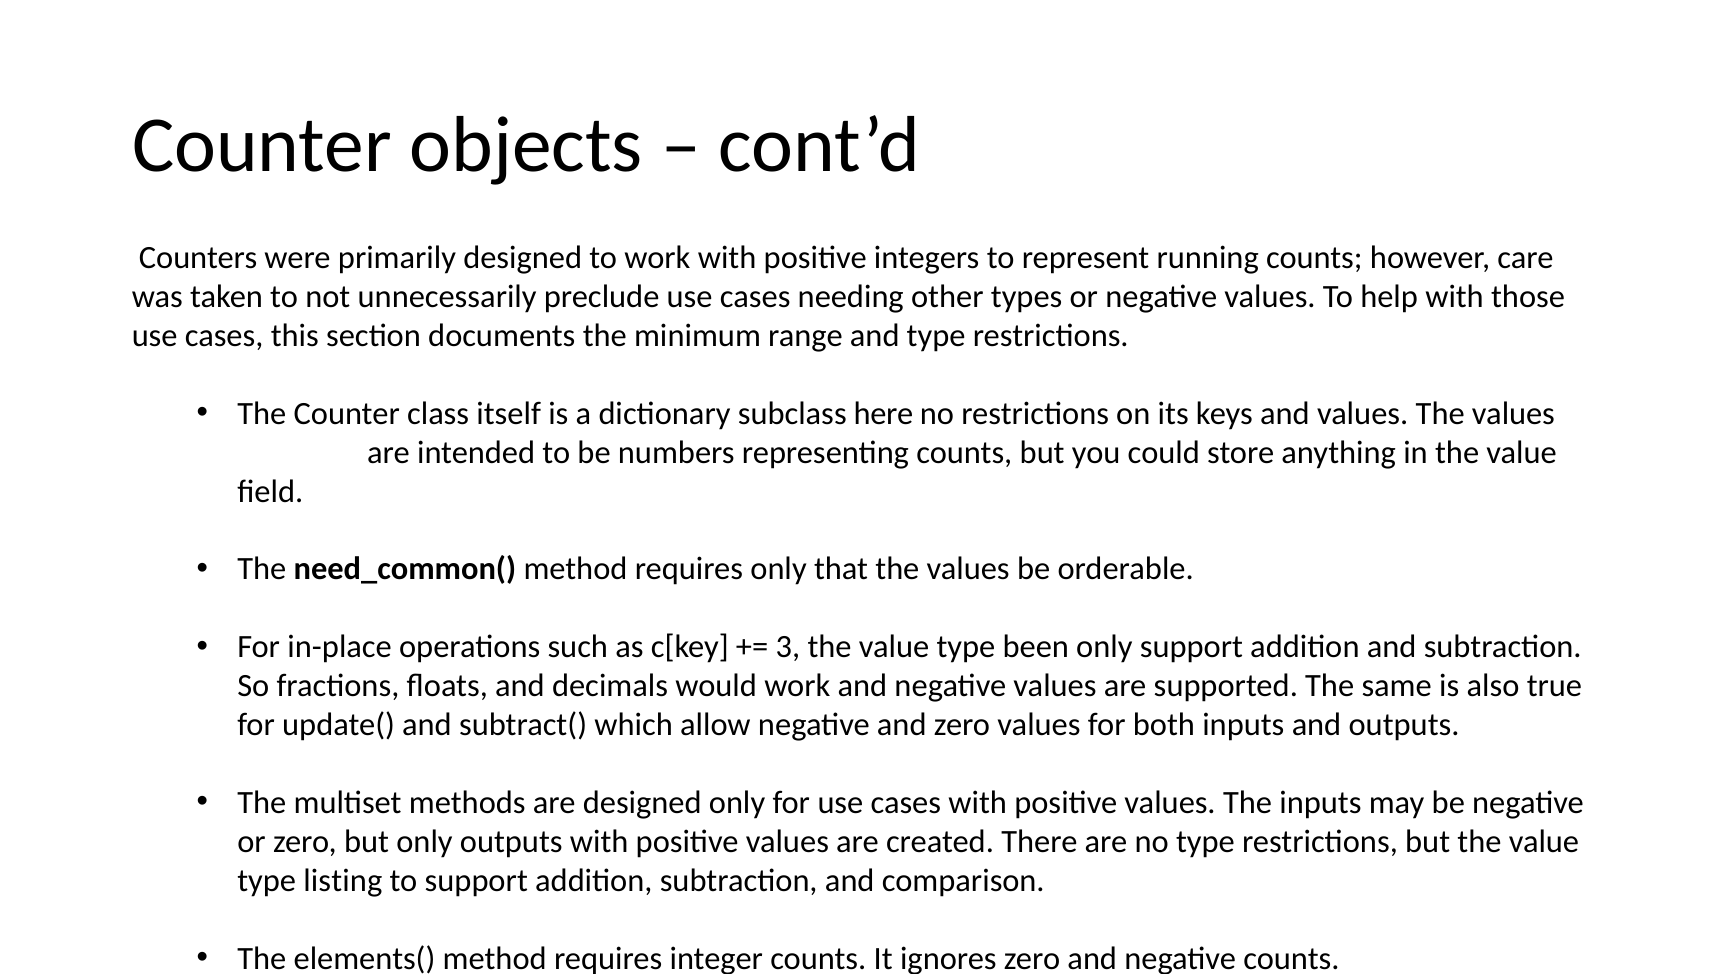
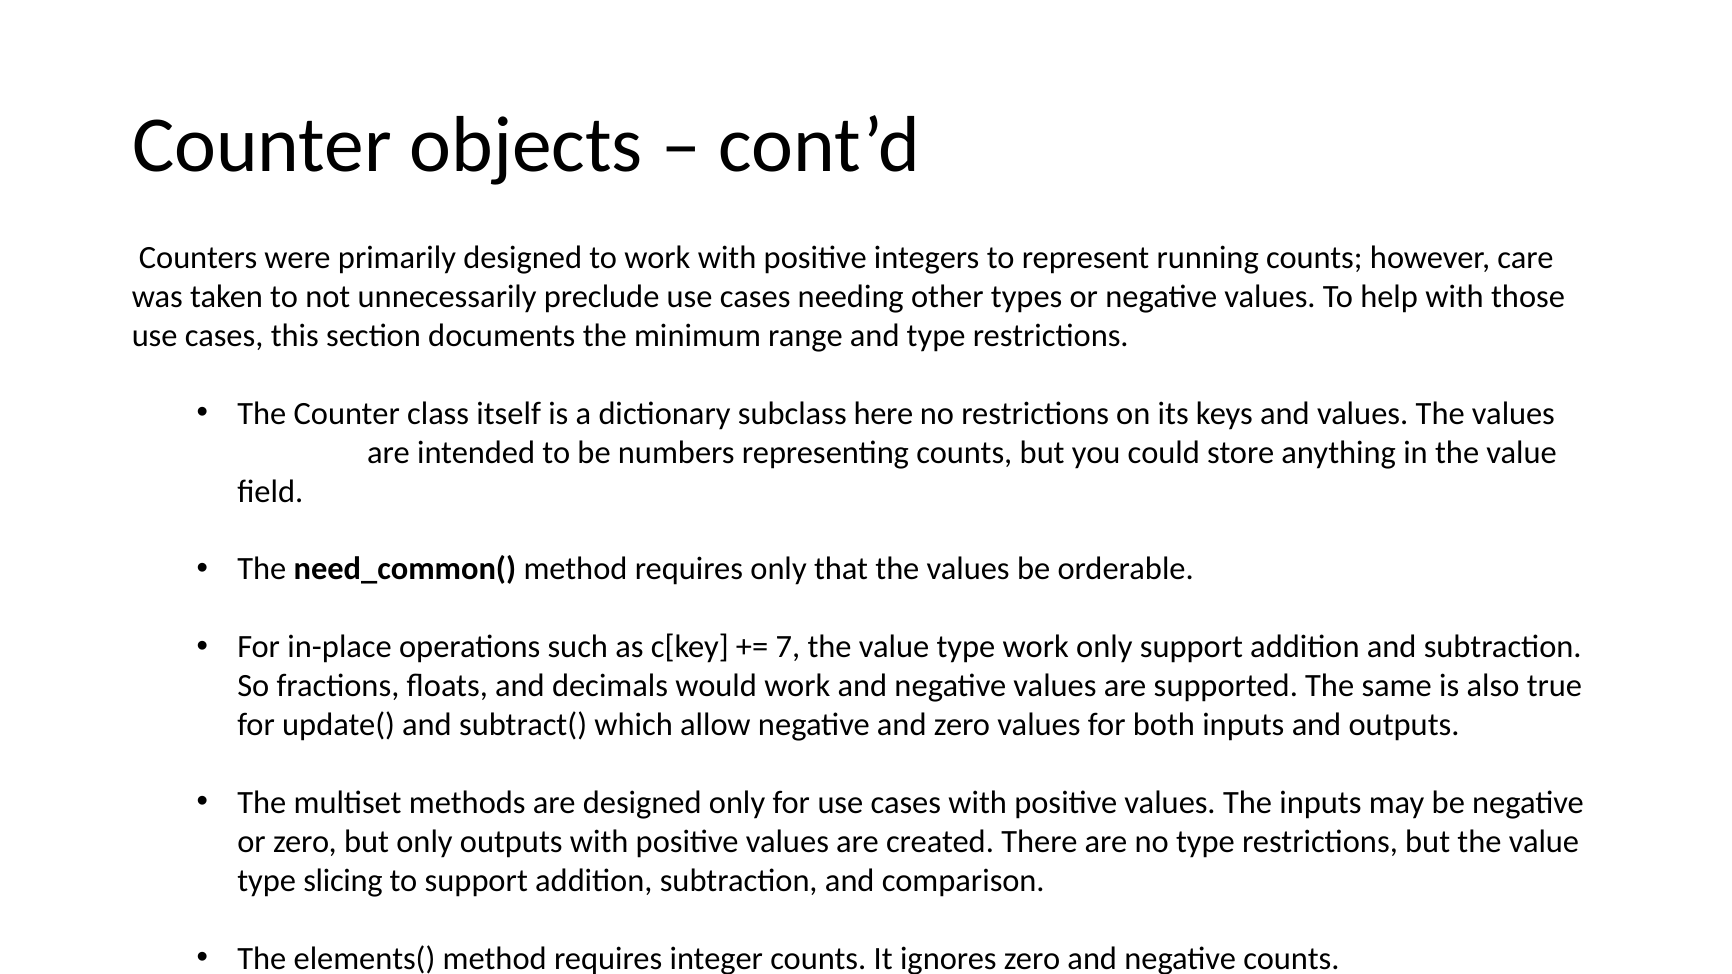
3: 3 -> 7
type been: been -> work
listing: listing -> slicing
